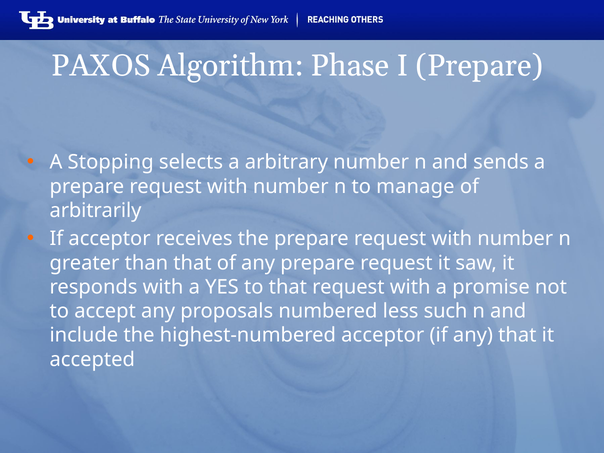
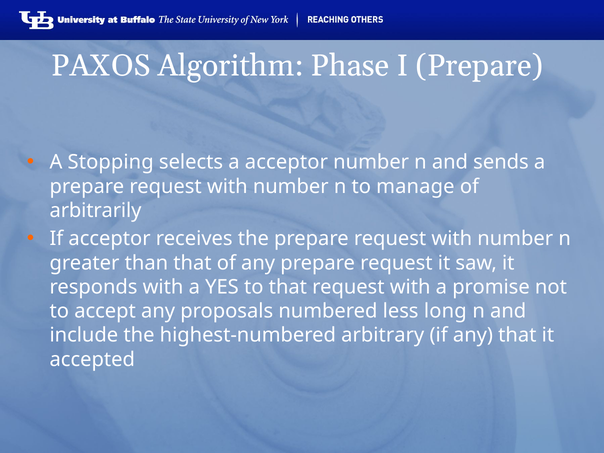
a arbitrary: arbitrary -> acceptor
such: such -> long
highest-numbered acceptor: acceptor -> arbitrary
